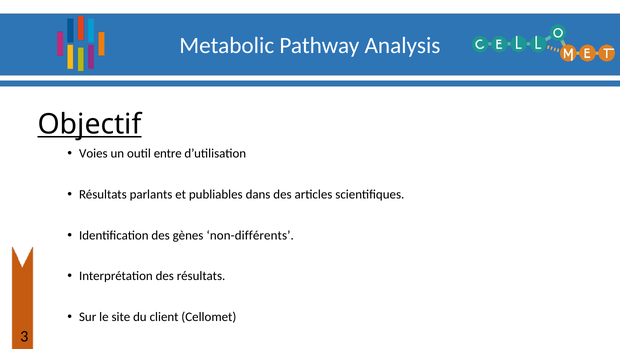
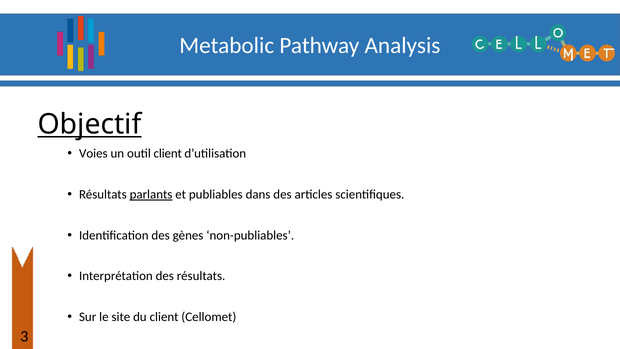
outil entre: entre -> client
parlants underline: none -> present
non-différents: non-différents -> non-publiables
